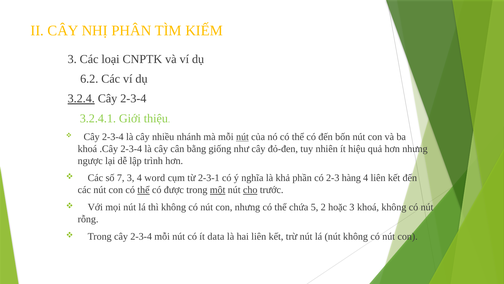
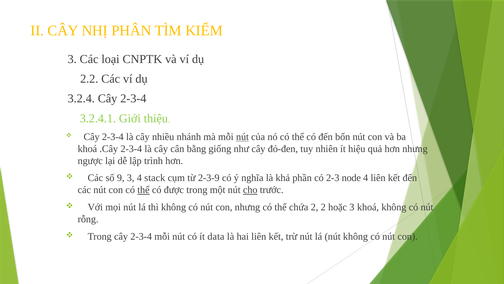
6.2: 6.2 -> 2.2
3.2.4 underline: present -> none
7: 7 -> 9
word: word -> stack
2-3-1: 2-3-1 -> 2-3-9
hàng: hàng -> node
một underline: present -> none
chứa 5: 5 -> 2
